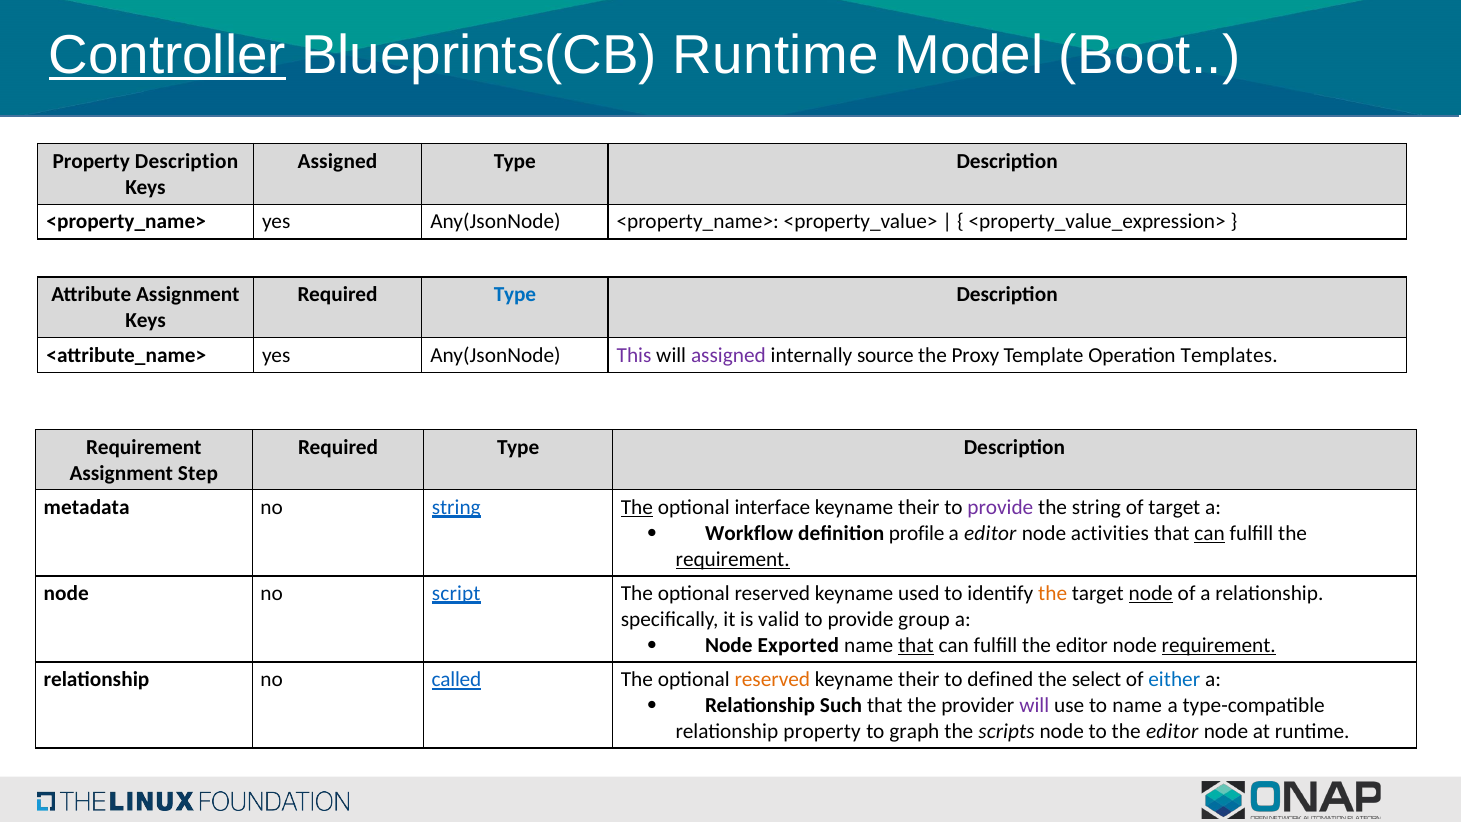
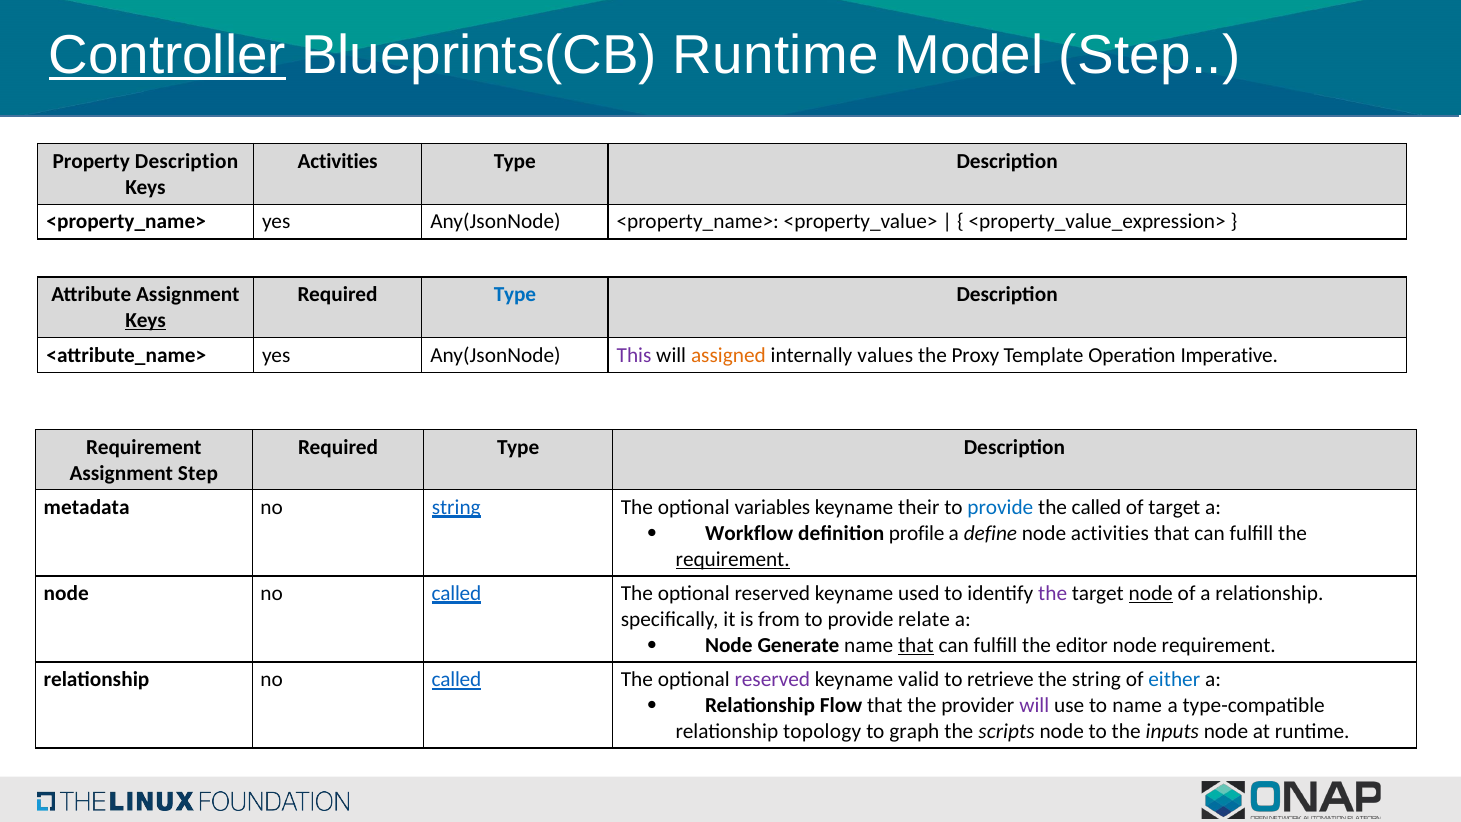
Model Boot: Boot -> Step
Assigned at (337, 161): Assigned -> Activities
Keys at (146, 321) underline: none -> present
assigned at (728, 355) colour: purple -> orange
source: source -> values
Templates: Templates -> Imperative
The at (637, 507) underline: present -> none
interface: interface -> variables
provide at (1000, 507) colour: purple -> blue
the string: string -> called
a editor: editor -> define
can at (1210, 533) underline: present -> none
node no script: script -> called
the at (1053, 593) colour: orange -> purple
valid: valid -> from
group: group -> relate
Exported: Exported -> Generate
requirement at (1219, 645) underline: present -> none
reserved at (772, 679) colour: orange -> purple
their at (919, 679): their -> valid
defined: defined -> retrieve
the select: select -> string
Such: Such -> Flow
relationship property: property -> topology
to the editor: editor -> inputs
